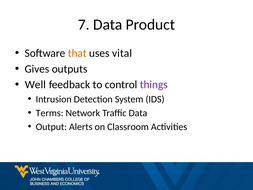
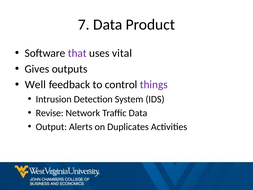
that colour: orange -> purple
Terms: Terms -> Revise
Classroom: Classroom -> Duplicates
